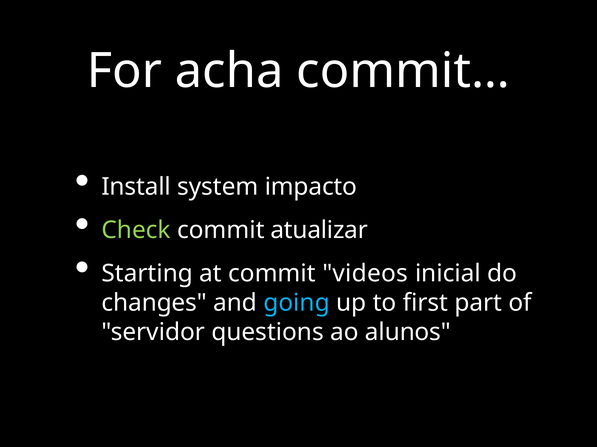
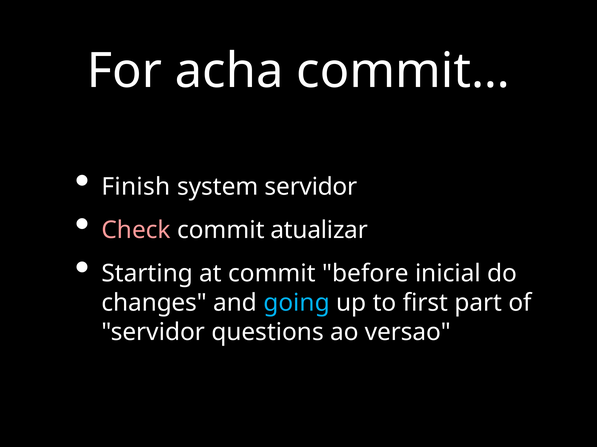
Install: Install -> Finish
system impacto: impacto -> servidor
Check colour: light green -> pink
videos: videos -> before
alunos: alunos -> versao
